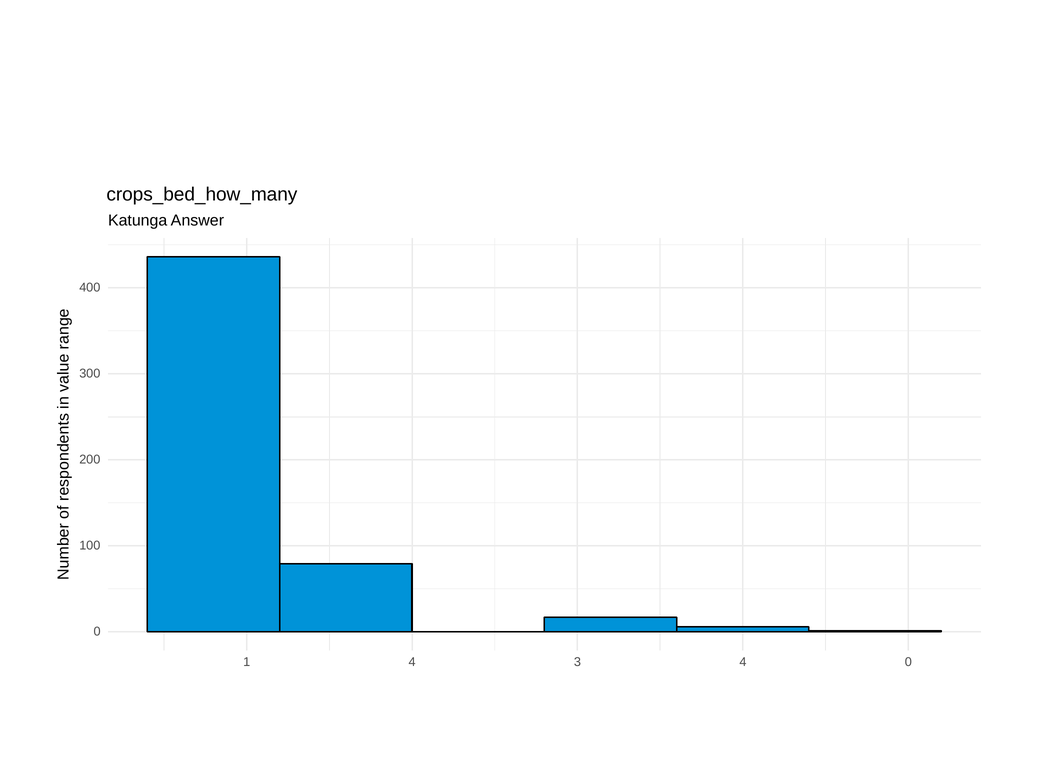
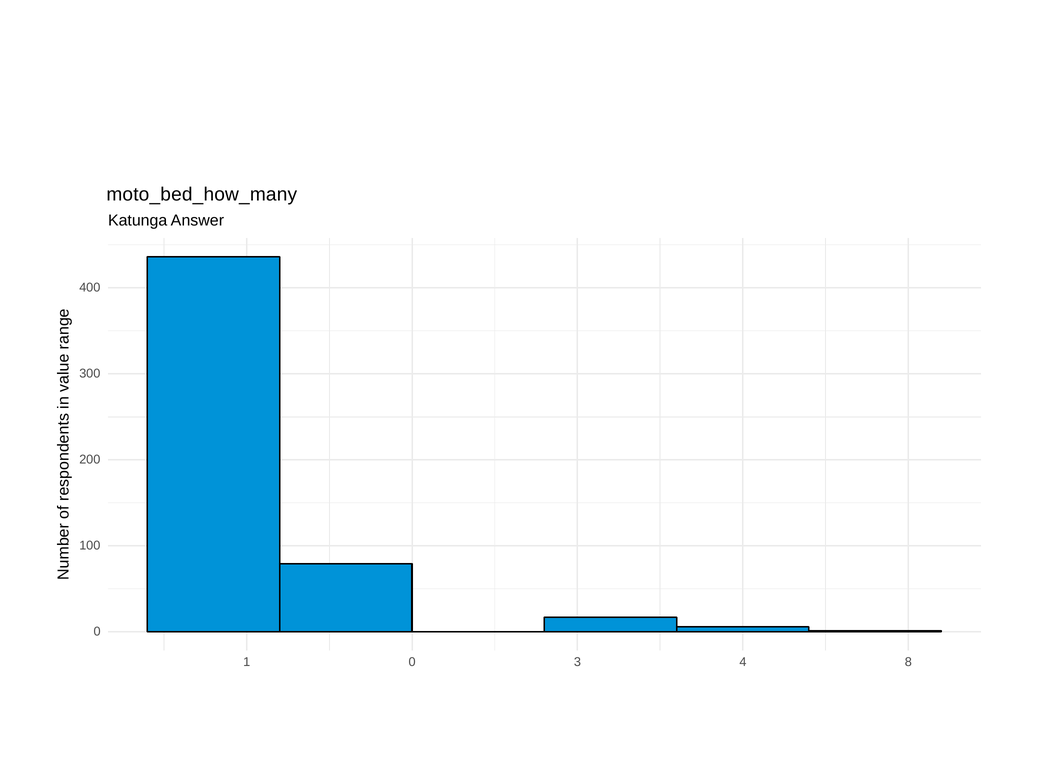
crops_bed_how_many: crops_bed_how_many -> moto_bed_how_many
1 4: 4 -> 0
4 0: 0 -> 8
